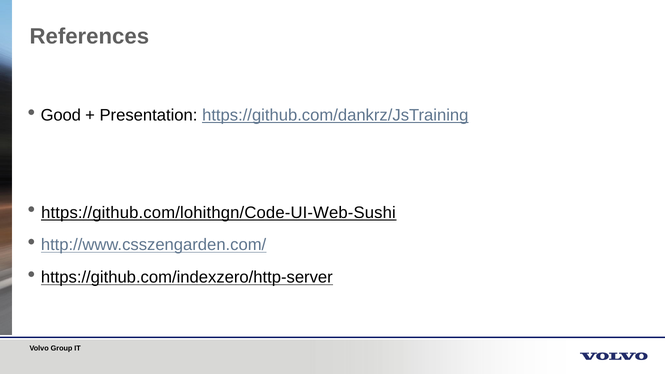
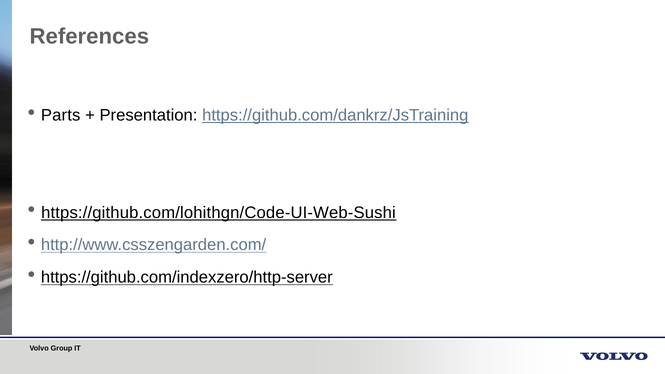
Good: Good -> Parts
